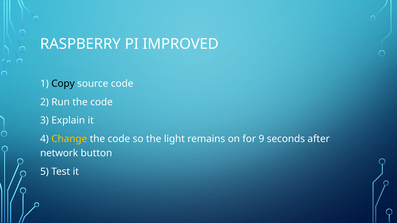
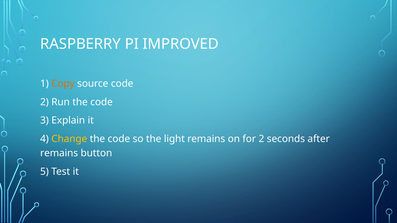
Copy colour: black -> orange
for 9: 9 -> 2
network at (59, 153): network -> remains
